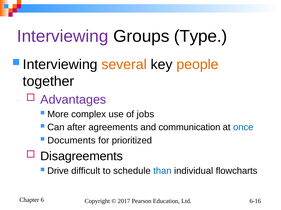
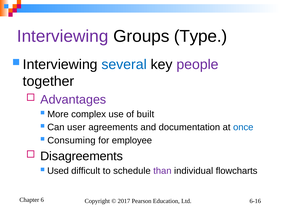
several colour: orange -> blue
people colour: orange -> purple
jobs: jobs -> built
after: after -> user
communication: communication -> documentation
Documents: Documents -> Consuming
prioritized: prioritized -> employee
Drive: Drive -> Used
than colour: blue -> purple
